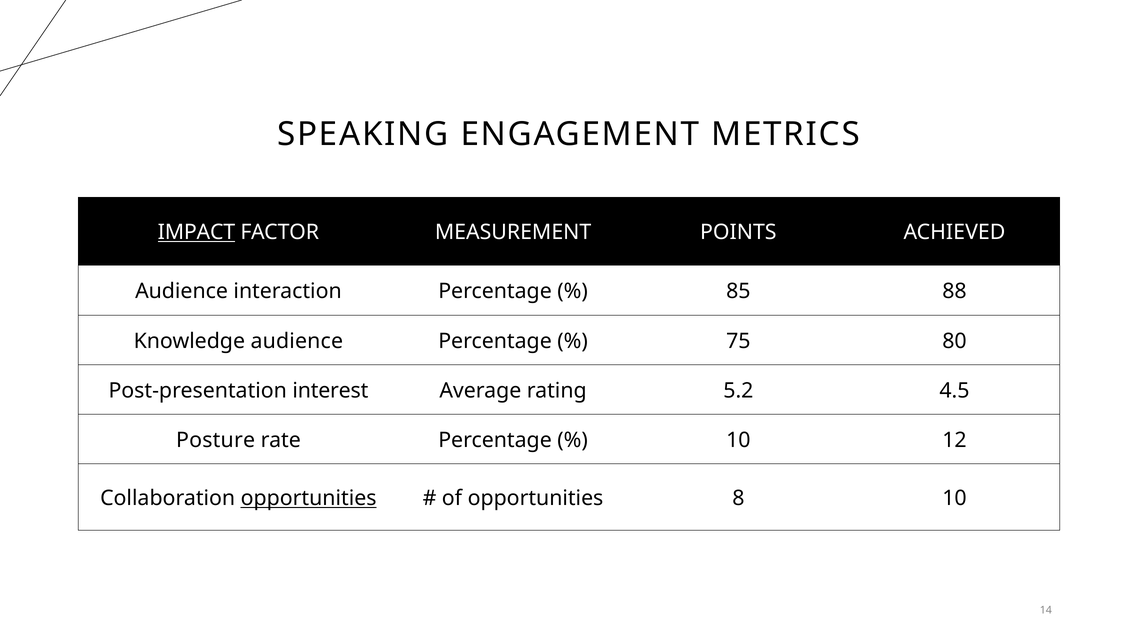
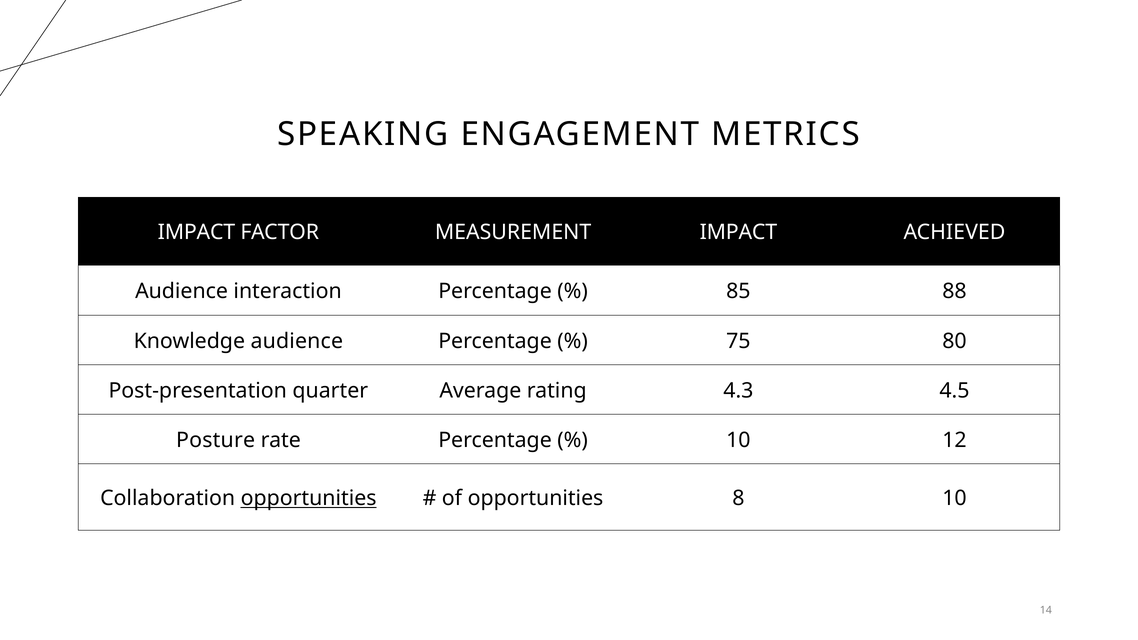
IMPACT at (196, 232) underline: present -> none
MEASUREMENT POINTS: POINTS -> IMPACT
interest: interest -> quarter
5.2: 5.2 -> 4.3
